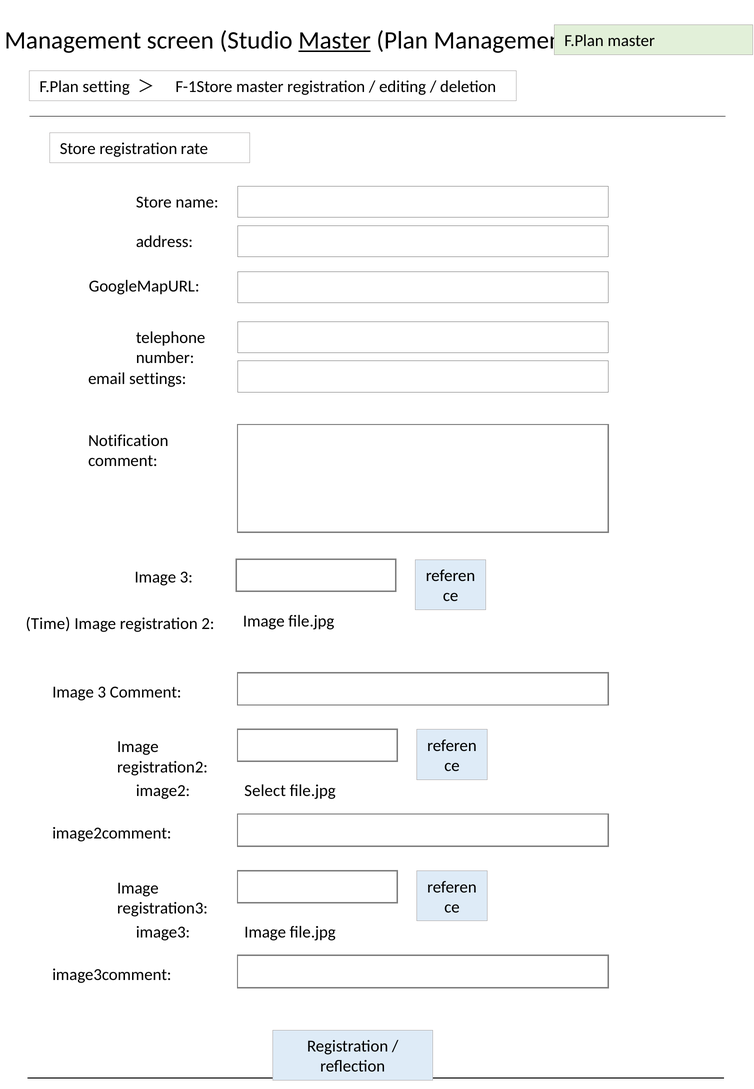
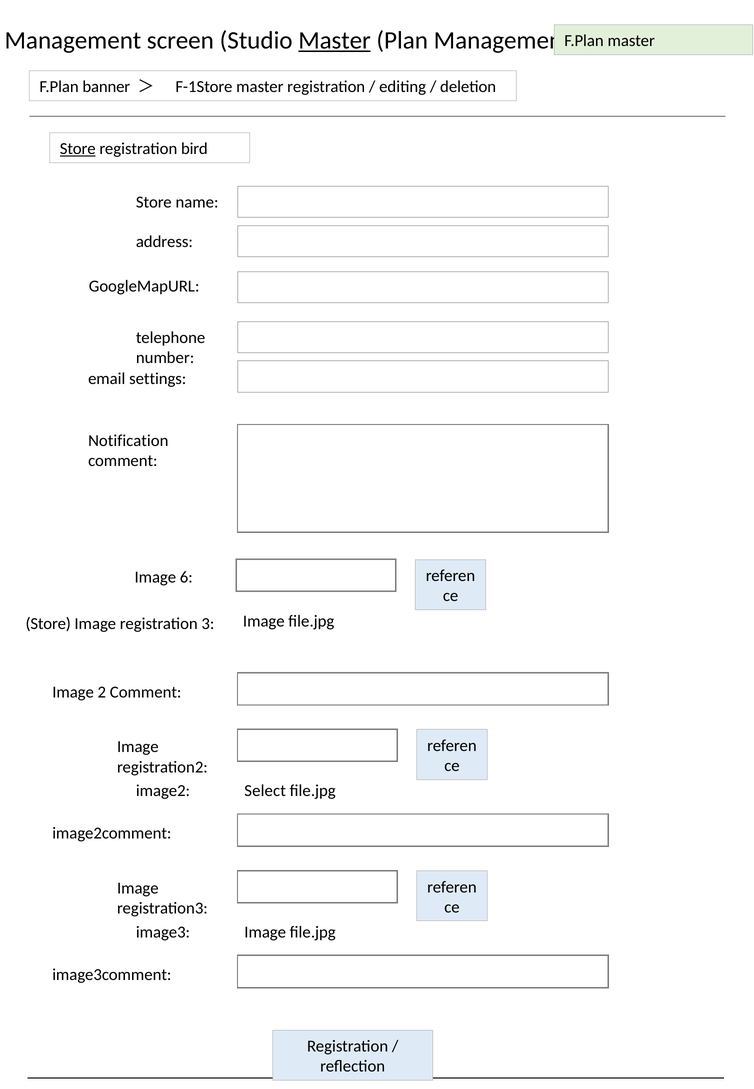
setting: setting -> banner
Store at (78, 149) underline: none -> present
rate: rate -> bird
3 at (186, 577): 3 -> 6
Time at (48, 624): Time -> Store
2: 2 -> 3
3 at (102, 692): 3 -> 2
